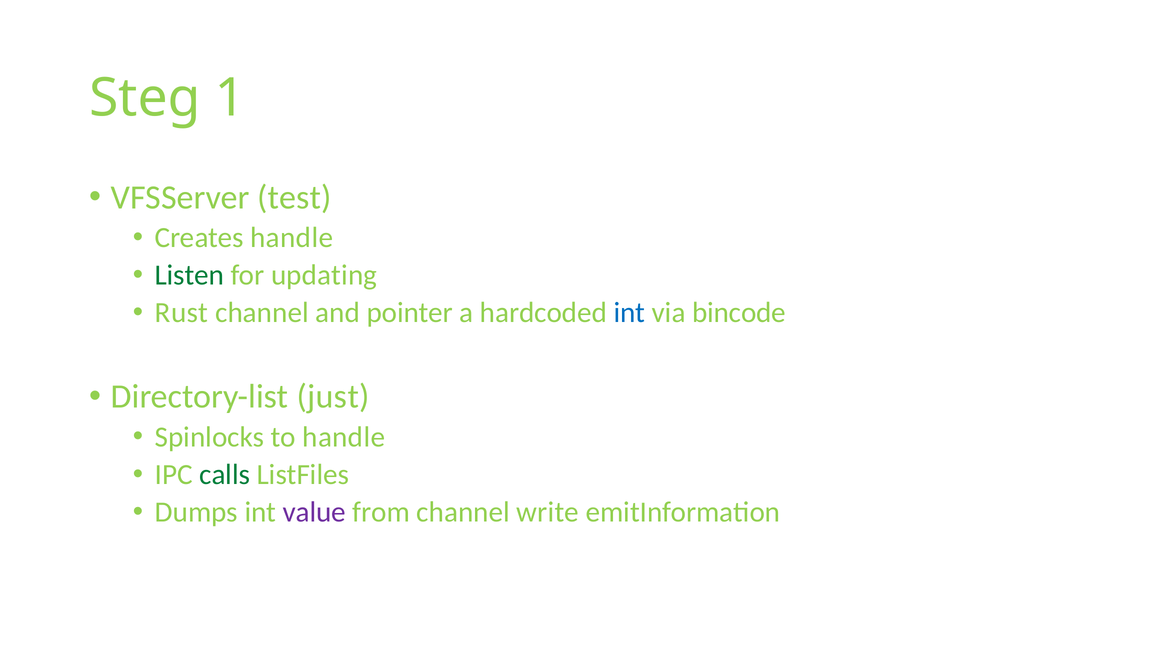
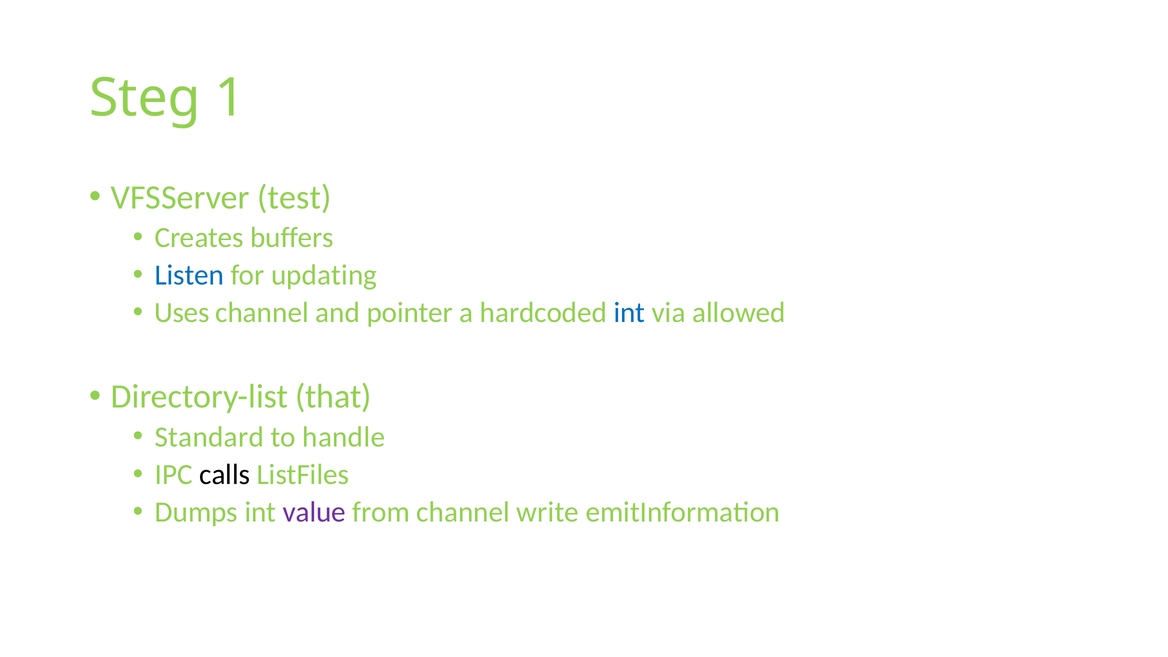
Creates handle: handle -> buffers
Listen colour: green -> blue
Rust: Rust -> Uses
bincode: bincode -> allowed
just: just -> that
Spinlocks: Spinlocks -> Standard
calls colour: green -> black
